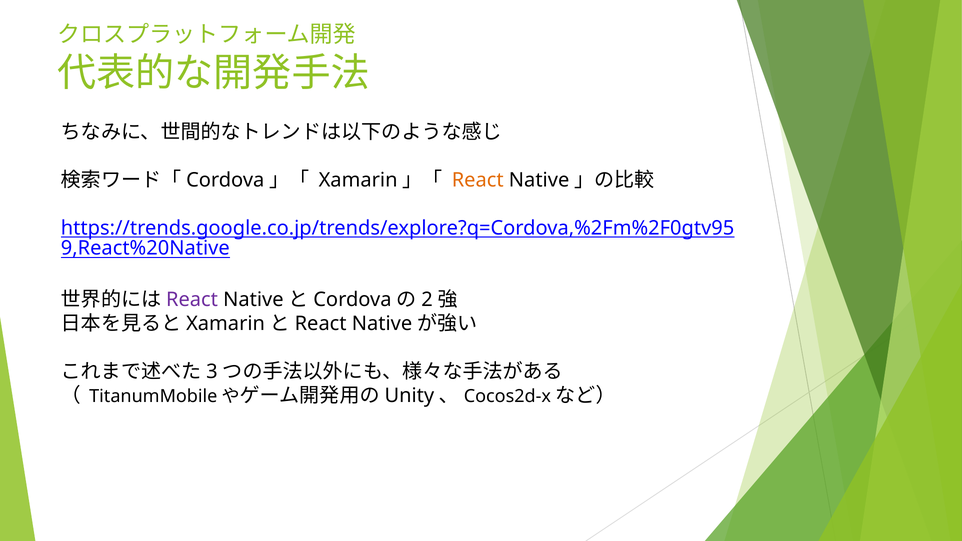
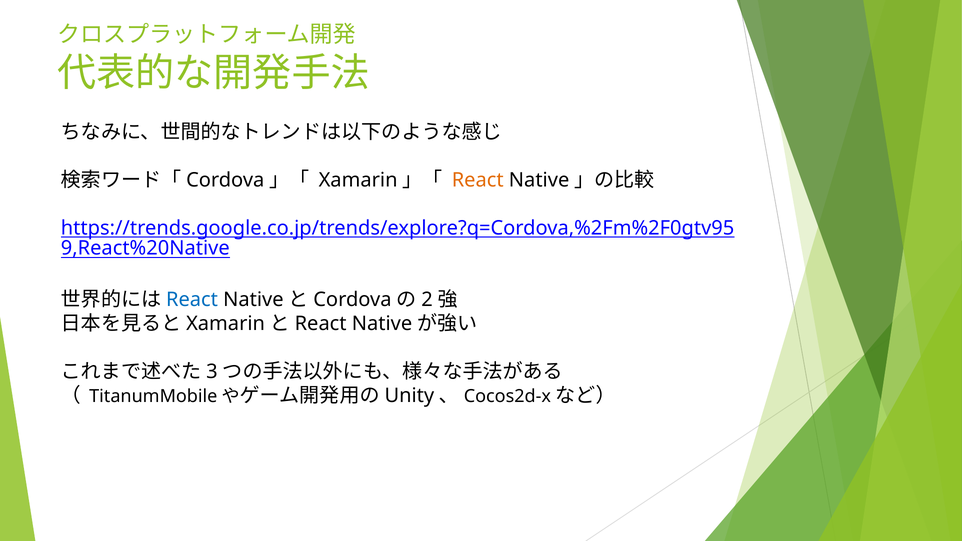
React at (192, 300) colour: purple -> blue
